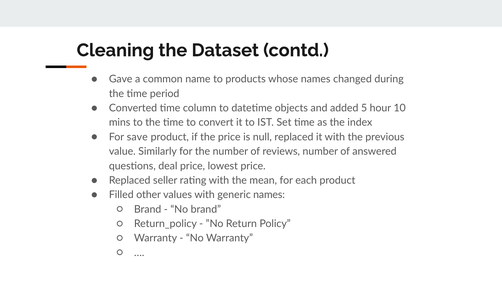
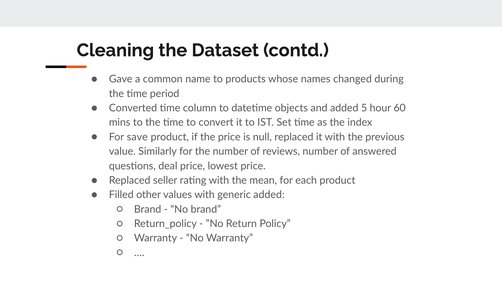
10: 10 -> 60
generic names: names -> added
